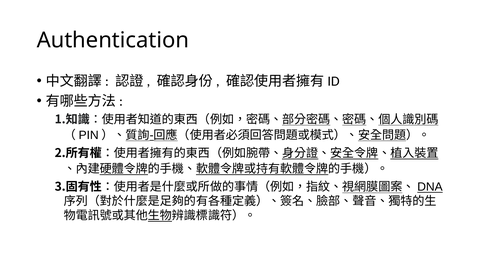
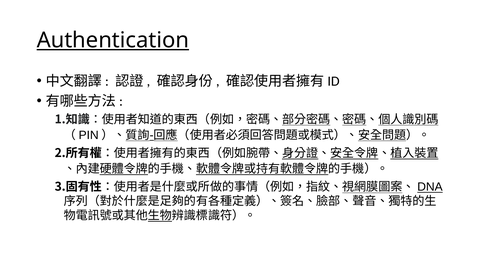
Authentication underline: none -> present
